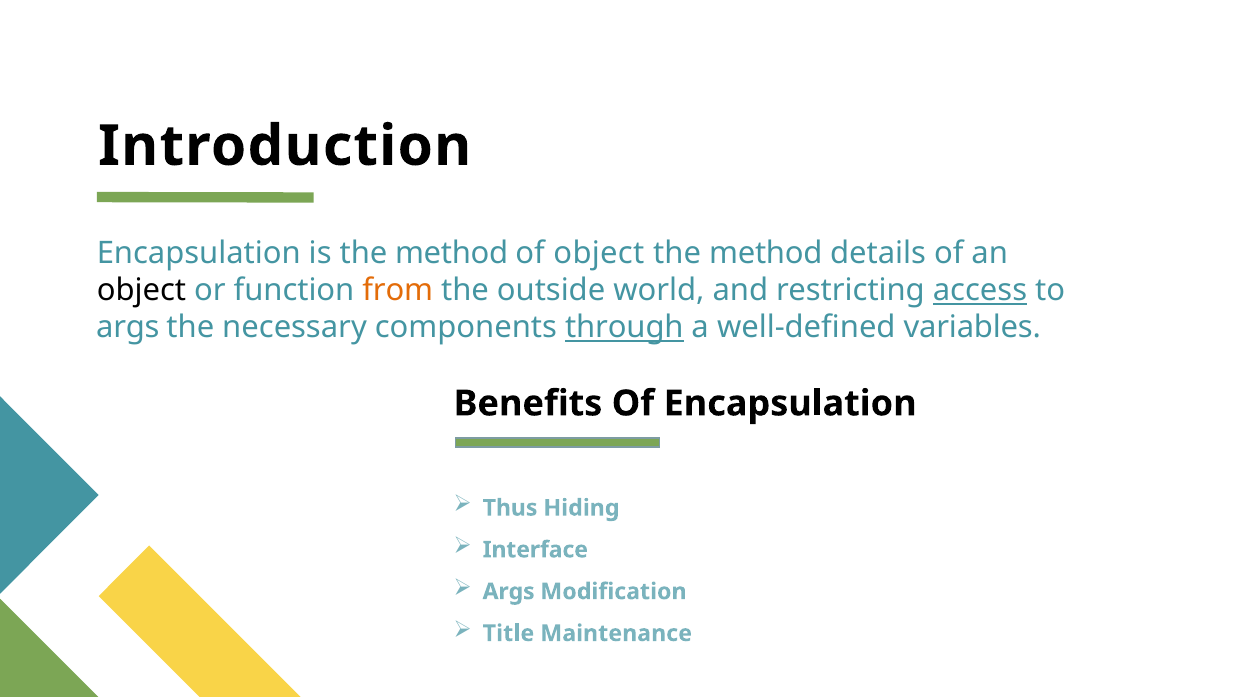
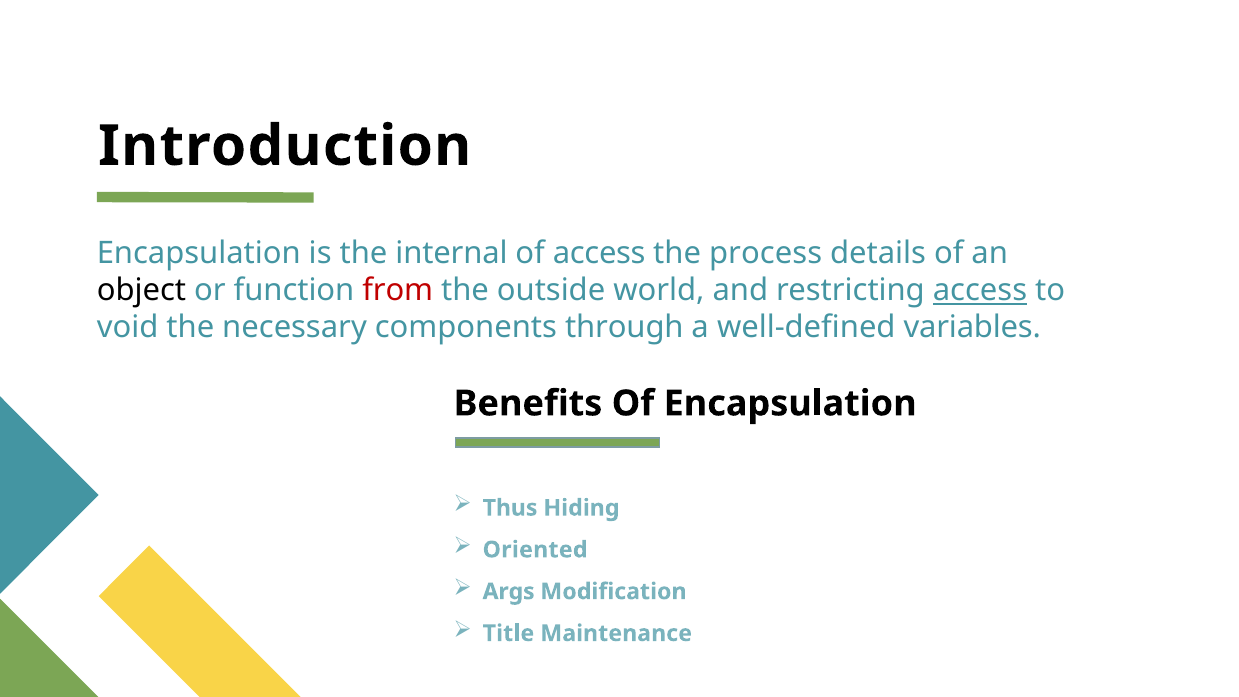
is the method: method -> internal
of object: object -> access
method at (766, 253): method -> process
from colour: orange -> red
args at (128, 328): args -> void
through underline: present -> none
Interface: Interface -> Oriented
